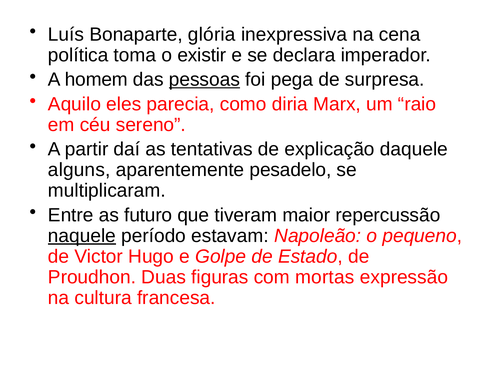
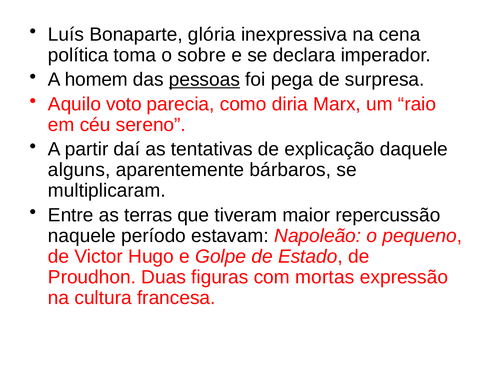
existir: existir -> sobre
eles: eles -> voto
pesadelo: pesadelo -> bárbaros
futuro: futuro -> terras
naquele underline: present -> none
